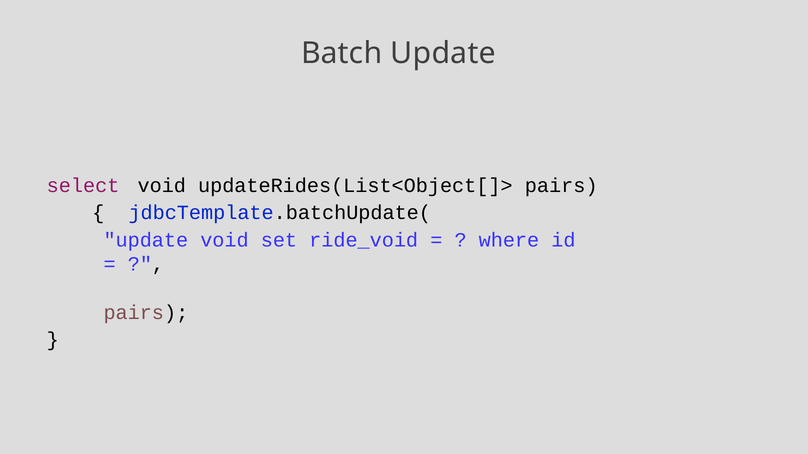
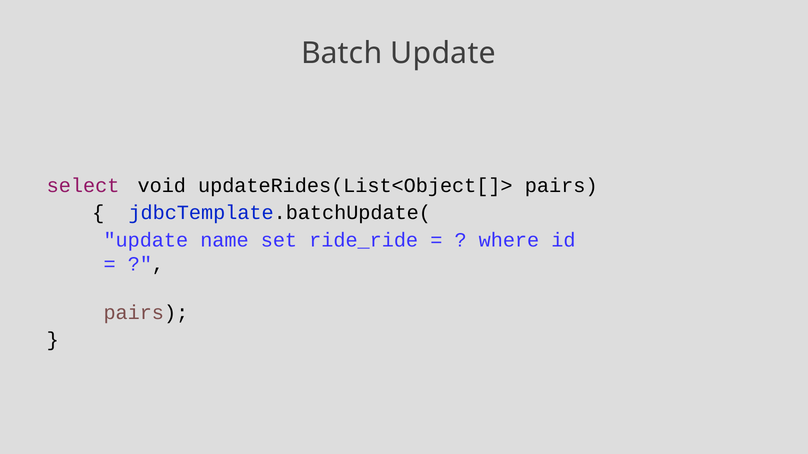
update void: void -> name
ride_void: ride_void -> ride_ride
